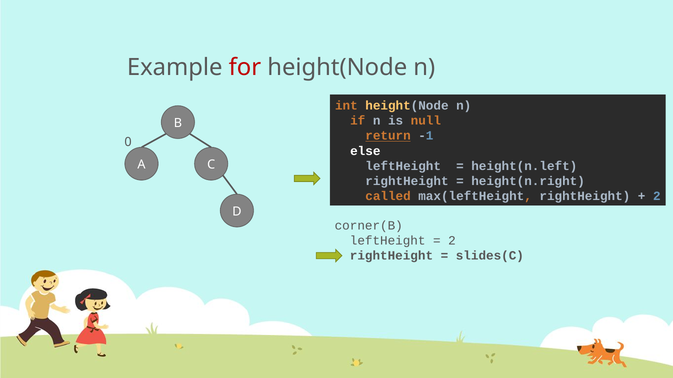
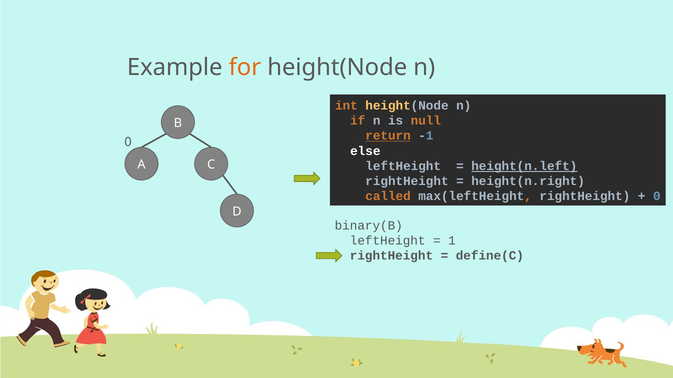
for colour: red -> orange
height(n.left underline: none -> present
2 at (657, 197): 2 -> 0
corner(B: corner(B -> binary(B
2 at (452, 241): 2 -> 1
slides(C: slides(C -> define(C
